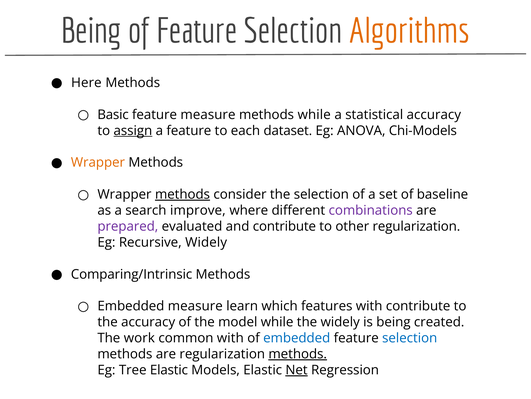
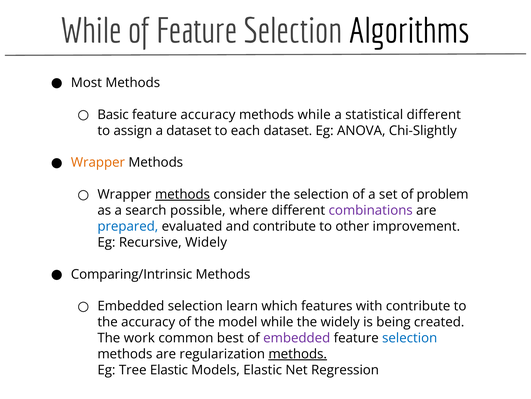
Being at (91, 31): Being -> While
Algorithms colour: orange -> black
Here: Here -> Most
feature measure: measure -> accuracy
statistical accuracy: accuracy -> different
assign underline: present -> none
a feature: feature -> dataset
Chi-Models: Chi-Models -> Chi-Slightly
baseline: baseline -> problem
improve: improve -> possible
prepared colour: purple -> blue
other regularization: regularization -> improvement
Embedded measure: measure -> selection
common with: with -> best
embedded at (297, 338) colour: blue -> purple
Net underline: present -> none
